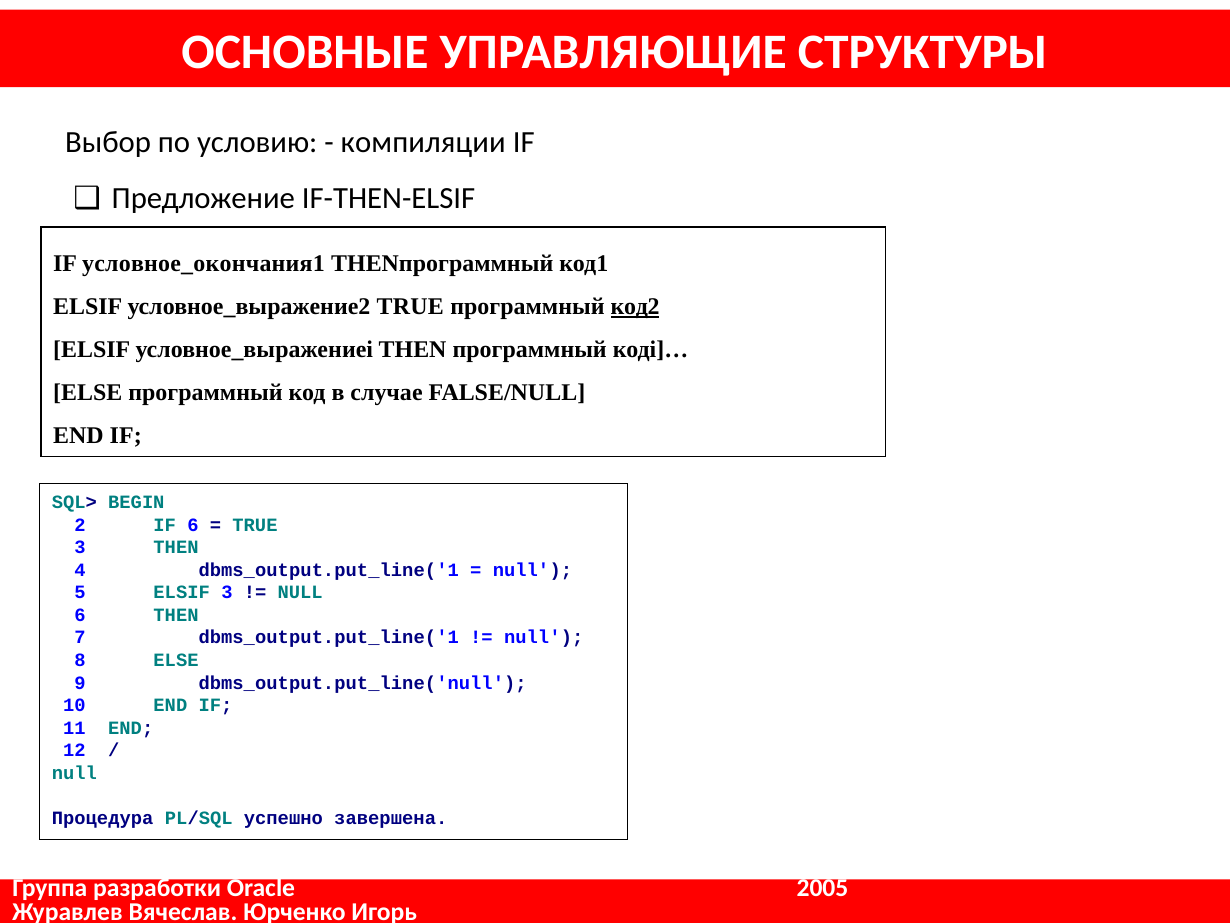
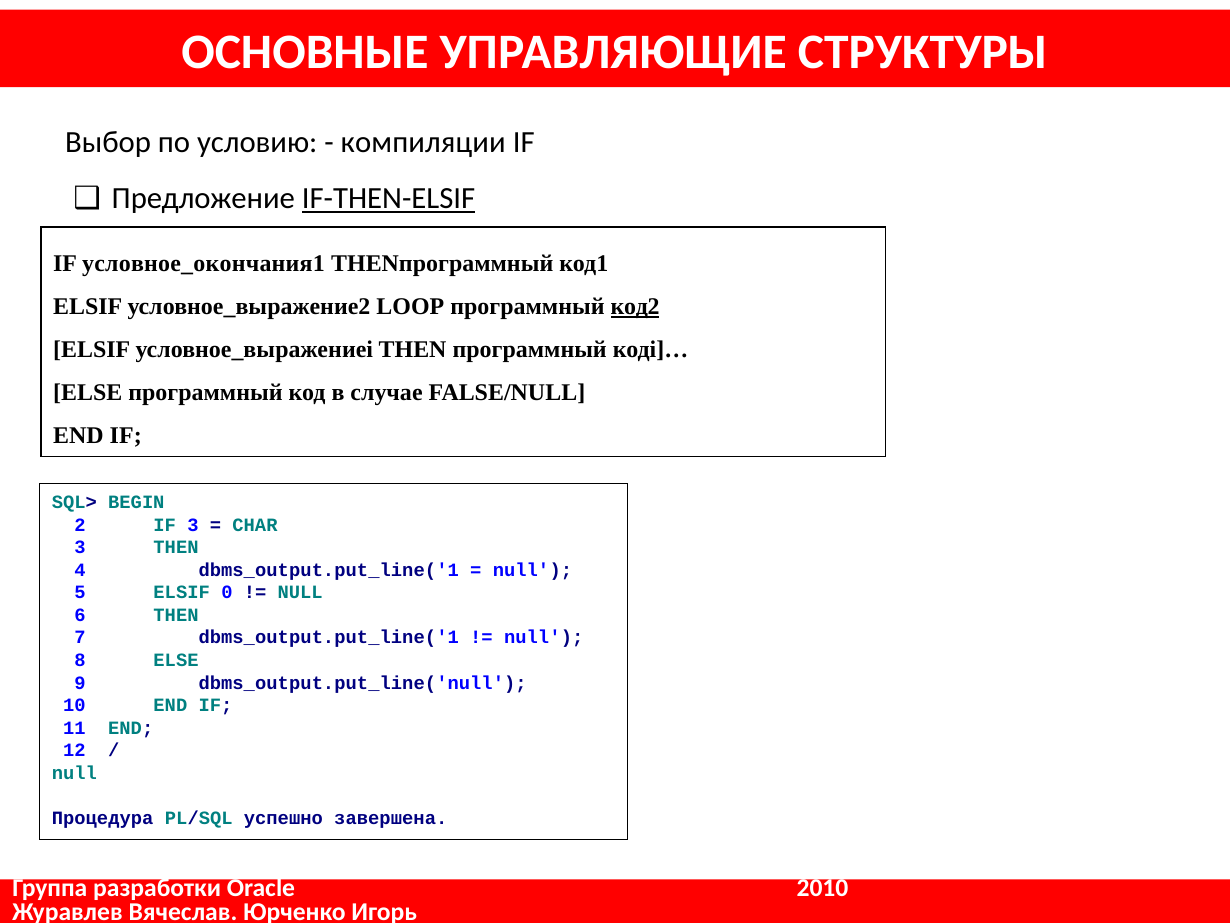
IF-THEN-ELSIF underline: none -> present
условное_выражение2 TRUE: TRUE -> LOOP
IF 6: 6 -> 3
TRUE at (255, 525): TRUE -> CHAR
ELSIF 3: 3 -> 0
2005: 2005 -> 2010
